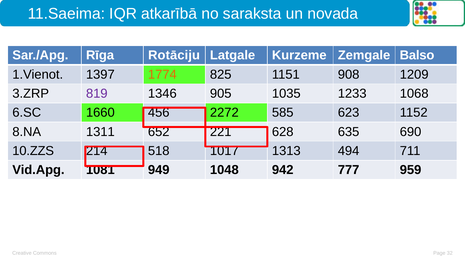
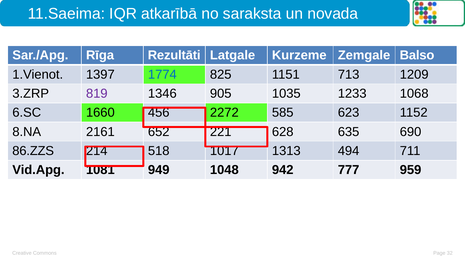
Rotāciju: Rotāciju -> Rezultāti
1774 colour: orange -> blue
908: 908 -> 713
1311: 1311 -> 2161
10.ZZS: 10.ZZS -> 86.ZZS
